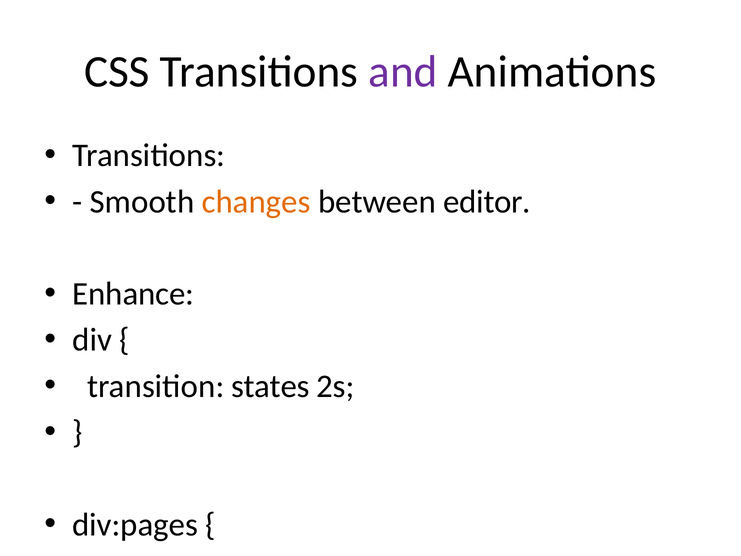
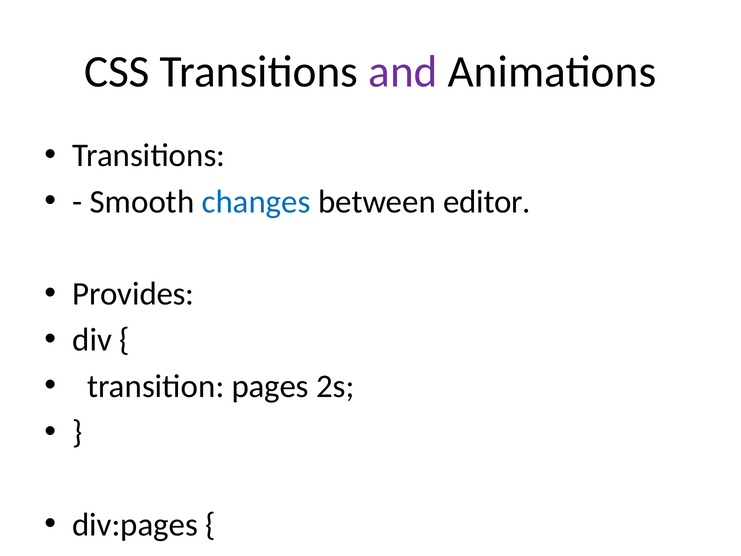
changes at (256, 202) colour: orange -> blue
Enhance: Enhance -> Provides
states: states -> pages
